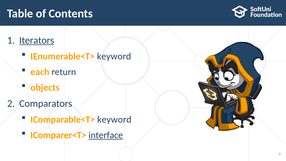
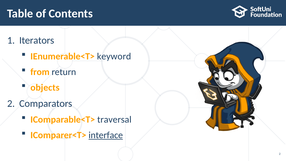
Iterators underline: present -> none
each: each -> from
IComparable<T> keyword: keyword -> traversal
